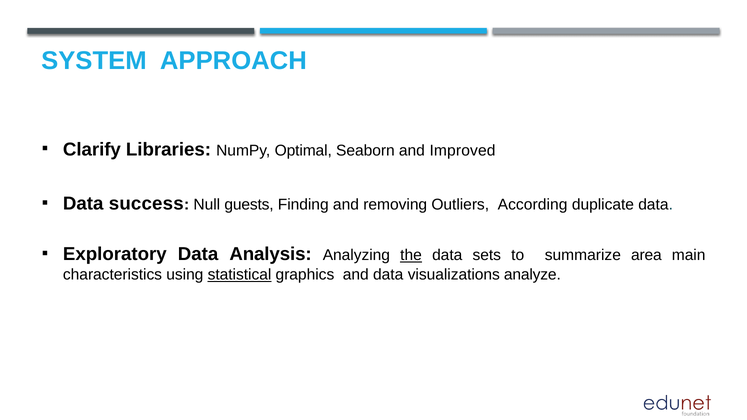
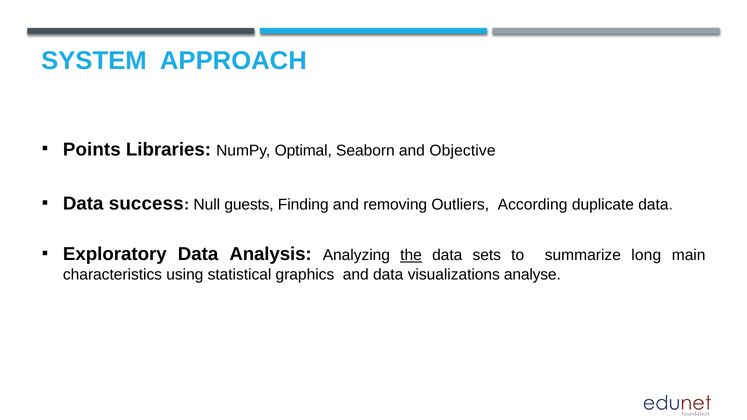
Clarify: Clarify -> Points
Improved: Improved -> Objective
area: area -> long
statistical underline: present -> none
analyze: analyze -> analyse
